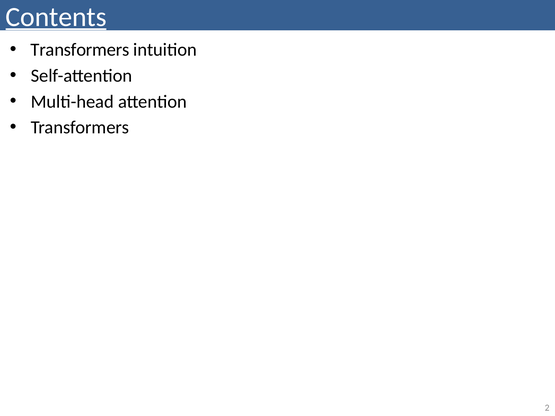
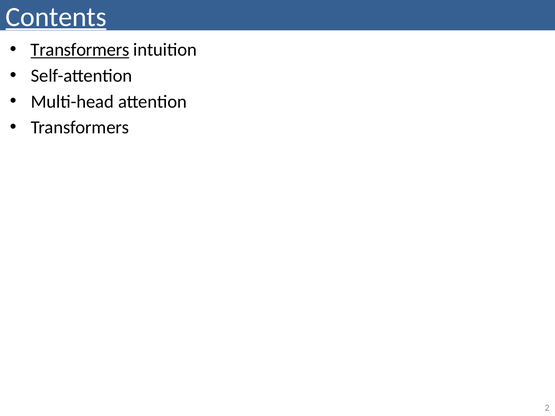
Transformers at (80, 50) underline: none -> present
